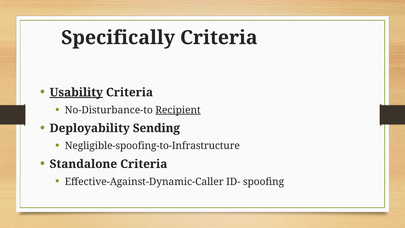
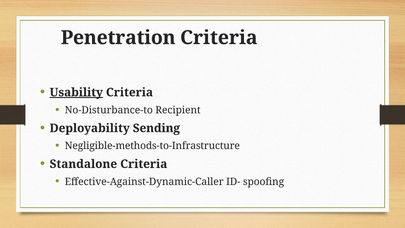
Specifically: Specifically -> Penetration
Recipient underline: present -> none
Negligible-spoofing-to-Infrastructure: Negligible-spoofing-to-Infrastructure -> Negligible-methods-to-Infrastructure
